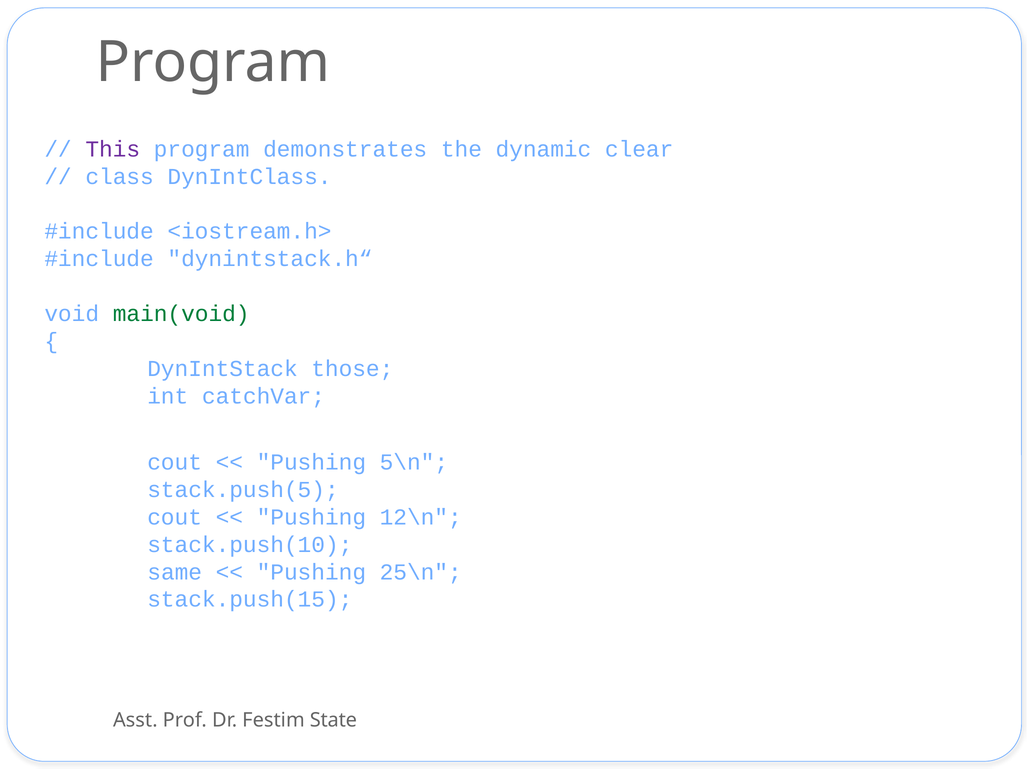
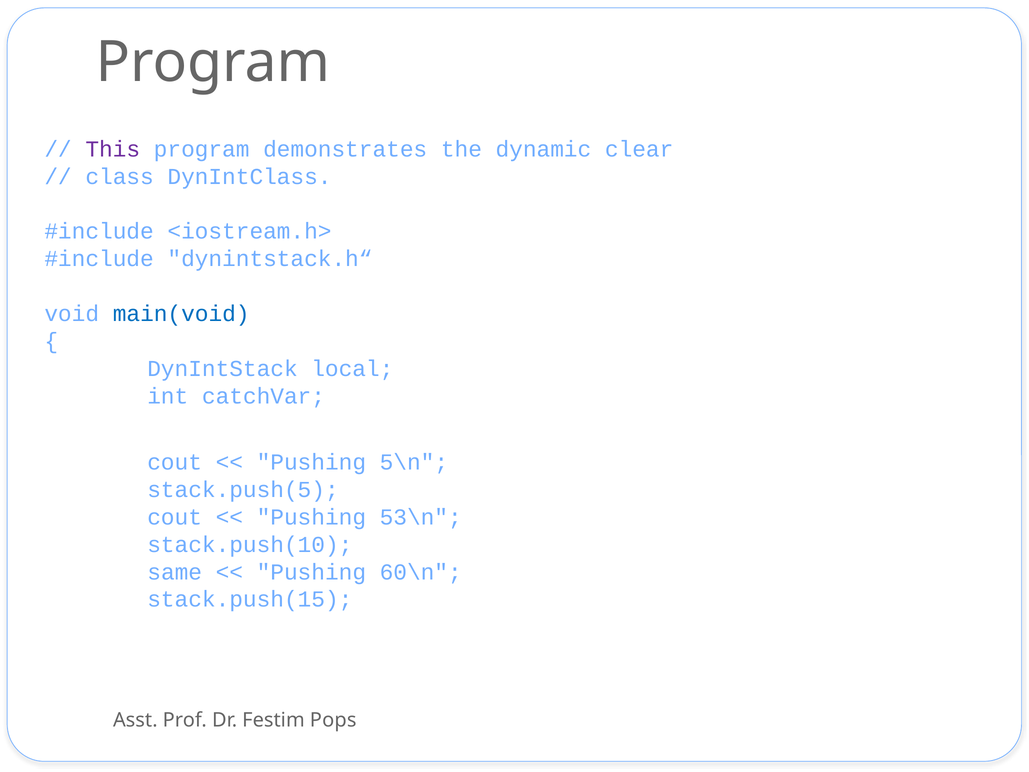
main(void colour: green -> blue
those: those -> local
12\n: 12\n -> 53\n
25\n: 25\n -> 60\n
State: State -> Pops
